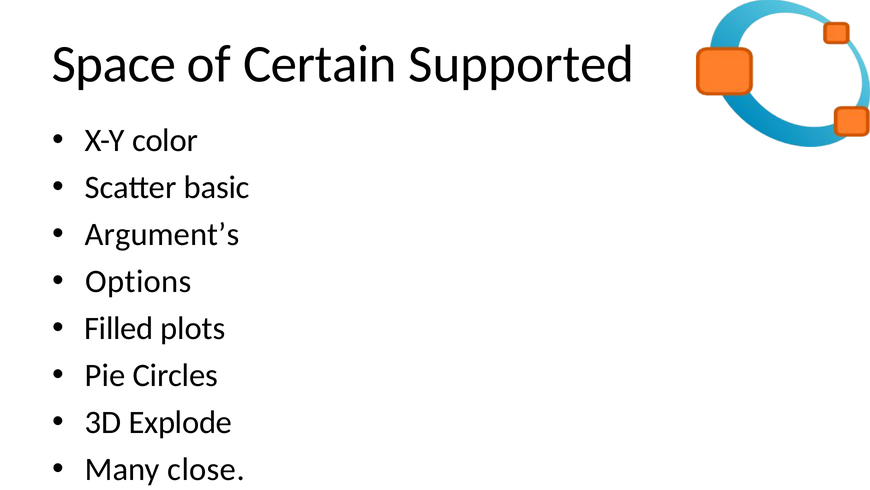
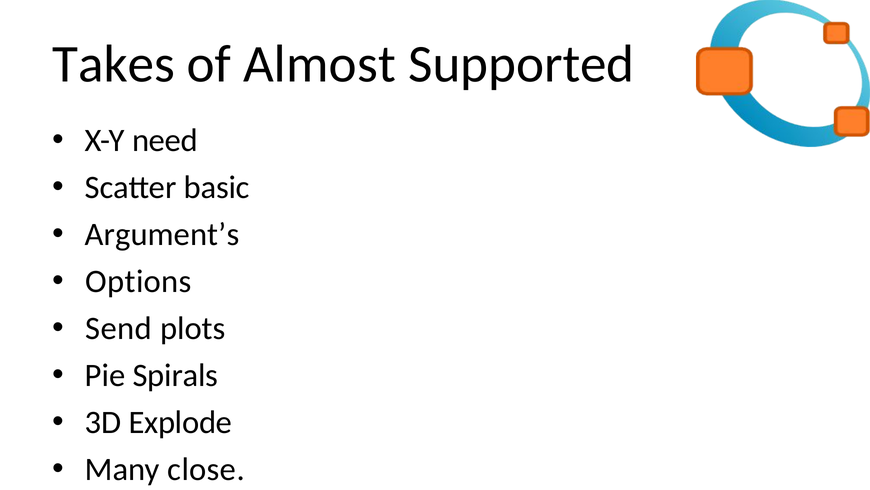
Space: Space -> Takes
Certain: Certain -> Almost
color: color -> need
Filled: Filled -> Send
Circles: Circles -> Spirals
